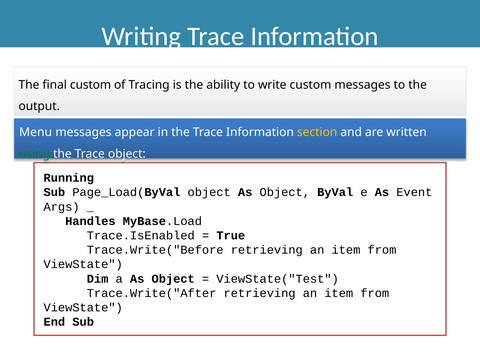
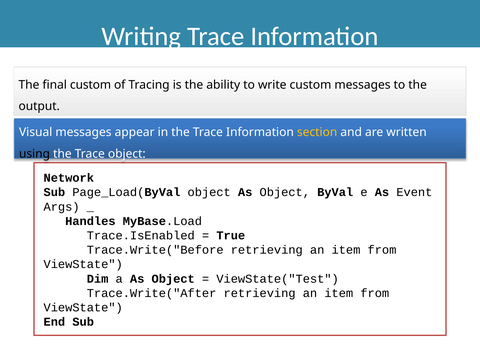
Menu: Menu -> Visual
using colour: green -> black
Running: Running -> Network
